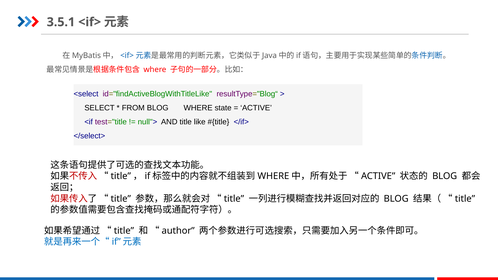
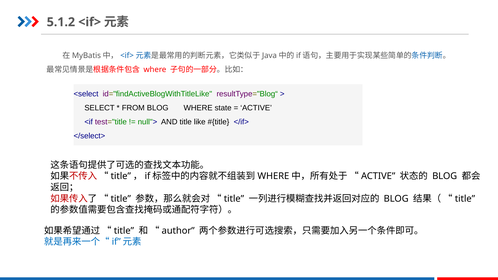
3.5.1: 3.5.1 -> 5.1.2
